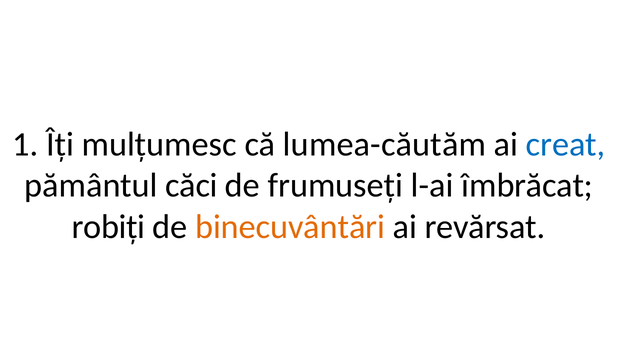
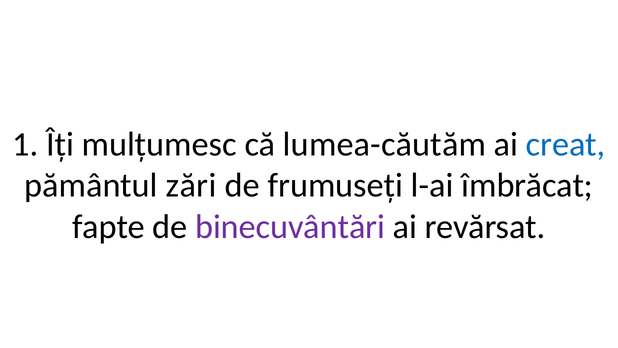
căci: căci -> zări
robiți: robiți -> fapte
binecuvântări colour: orange -> purple
